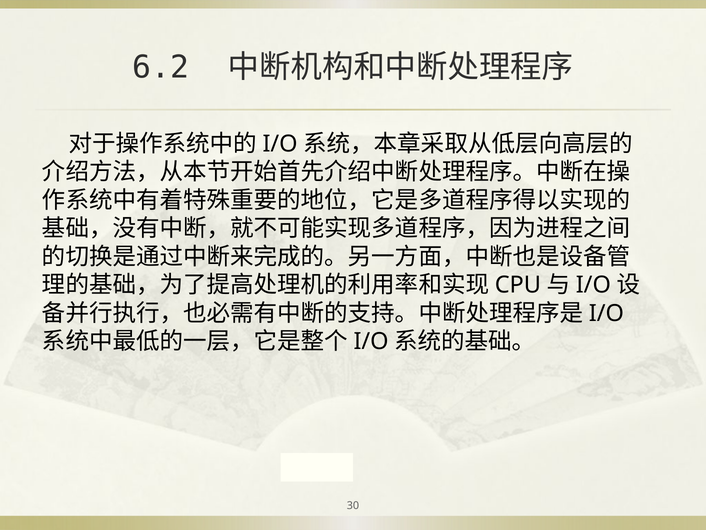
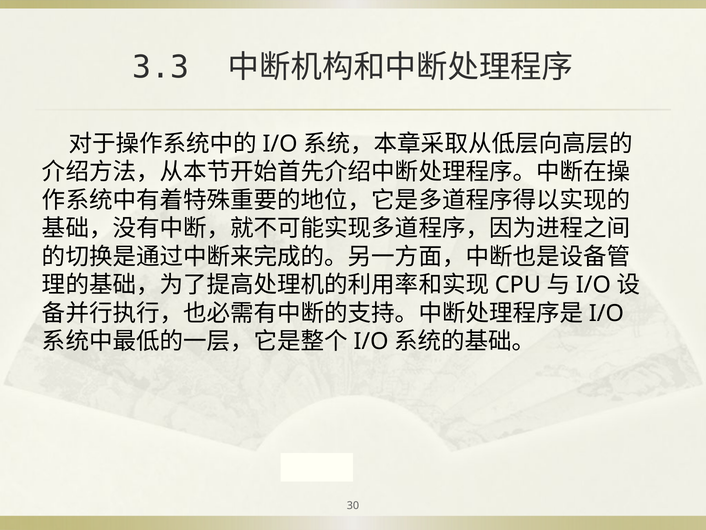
6.2: 6.2 -> 3.3
